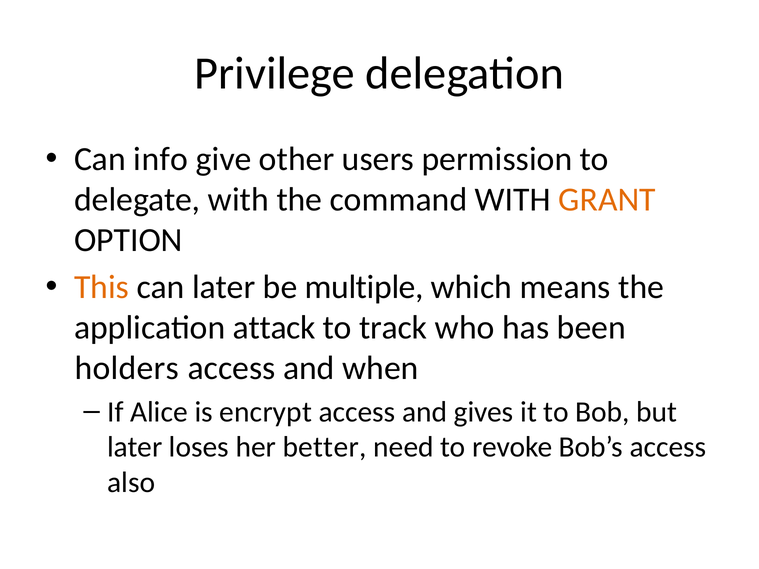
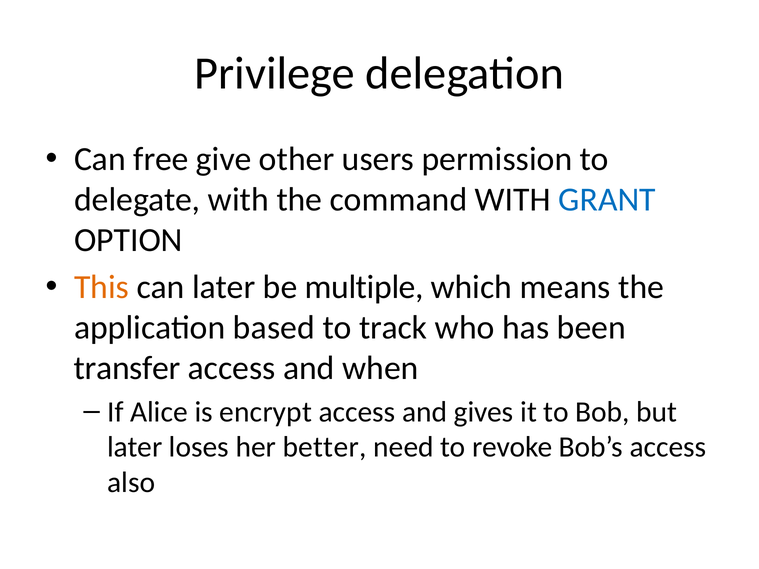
info: info -> free
GRANT colour: orange -> blue
attack: attack -> based
holders: holders -> transfer
